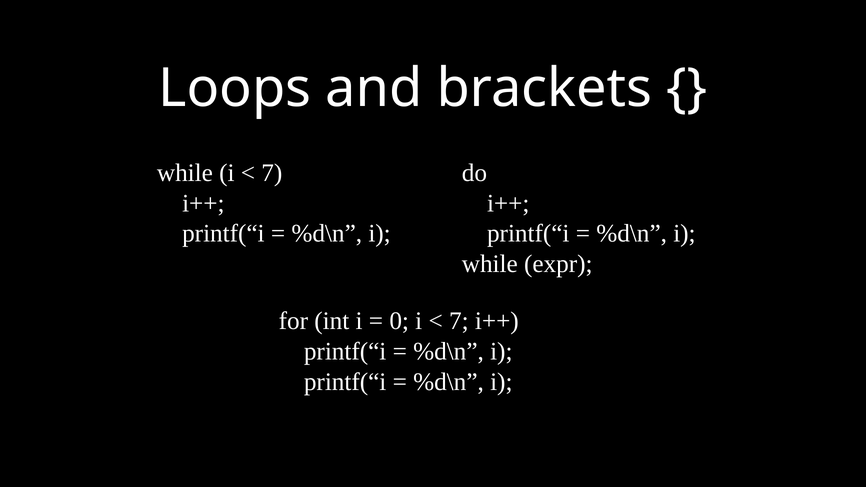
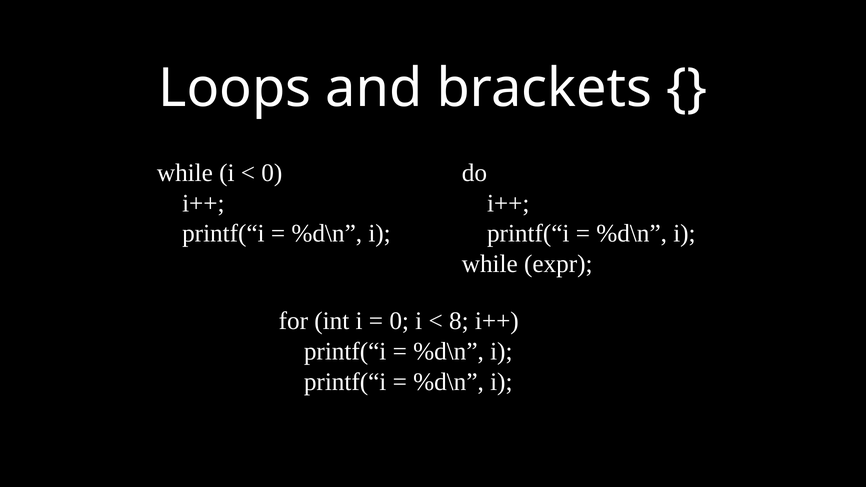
7 at (272, 173): 7 -> 0
7 at (459, 321): 7 -> 8
